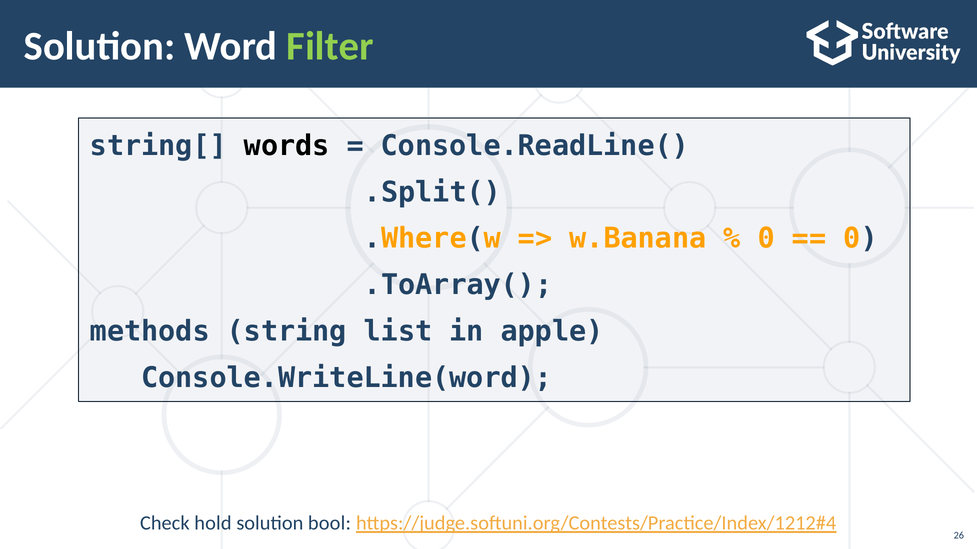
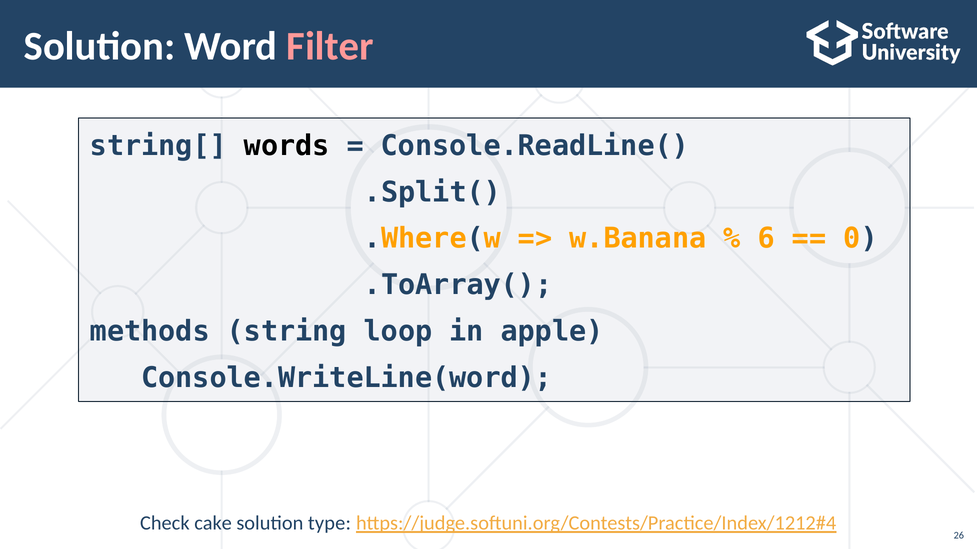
Filter colour: light green -> pink
0 at (766, 239): 0 -> 6
list: list -> loop
hold: hold -> cake
bool: bool -> type
